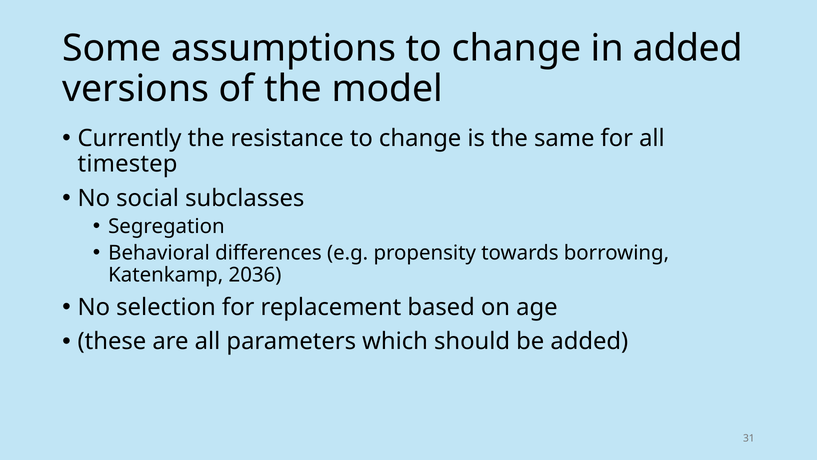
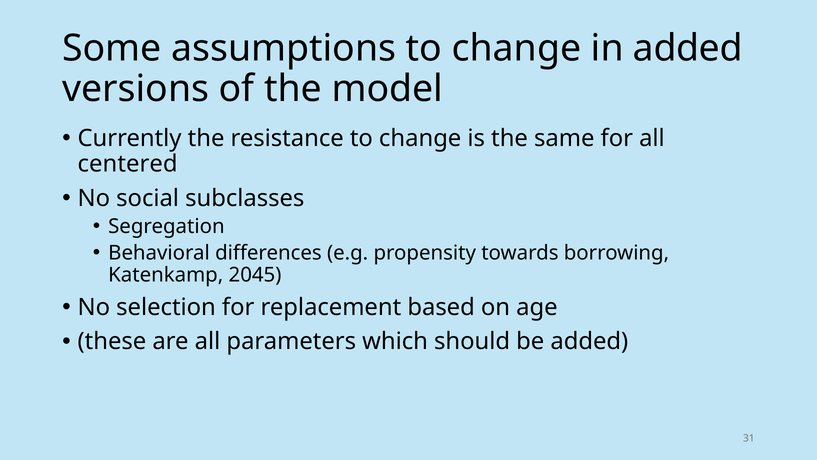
timestep: timestep -> centered
2036: 2036 -> 2045
